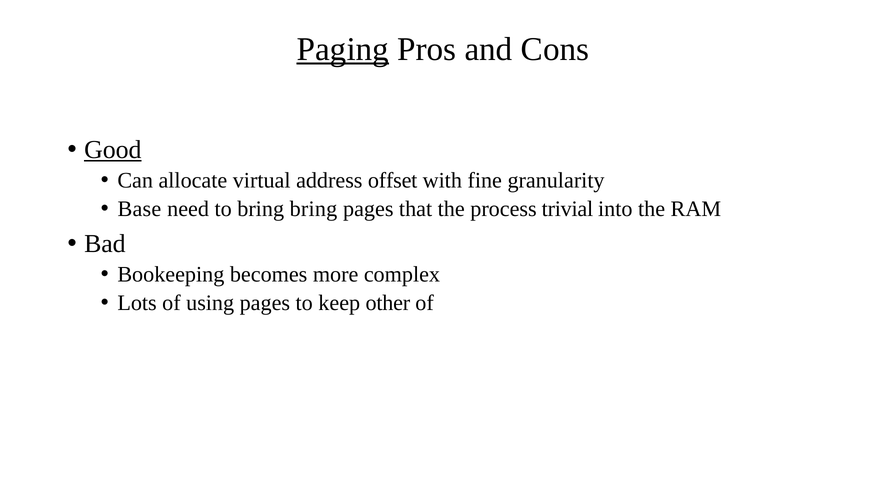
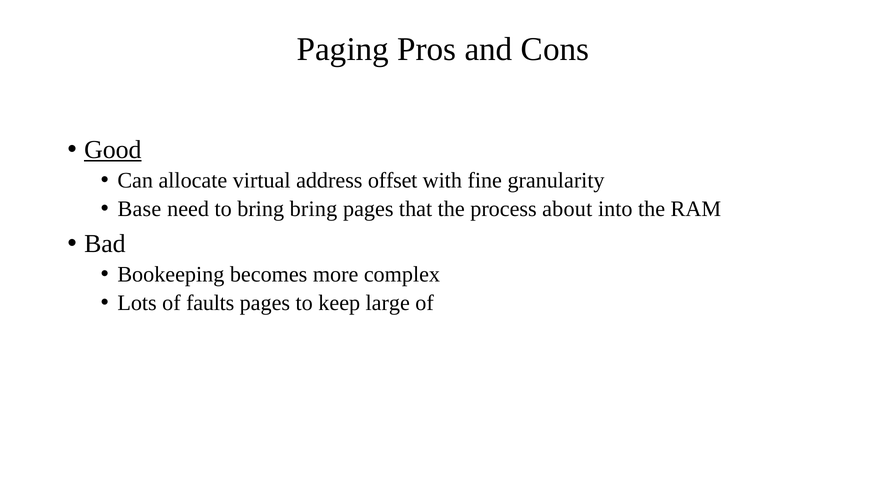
Paging underline: present -> none
trivial: trivial -> about
using: using -> faults
other: other -> large
